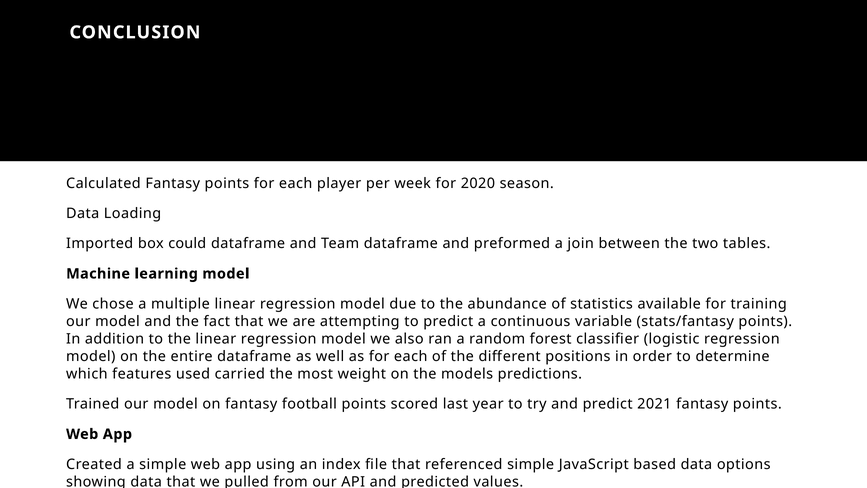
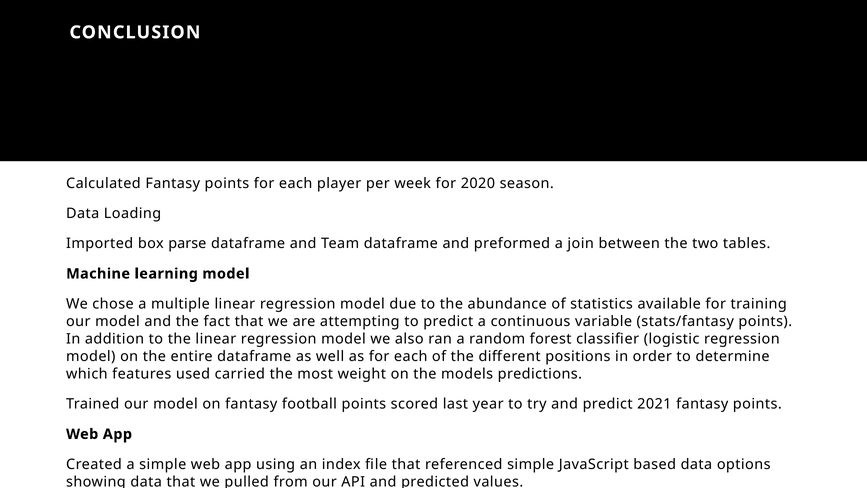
could: could -> parse
